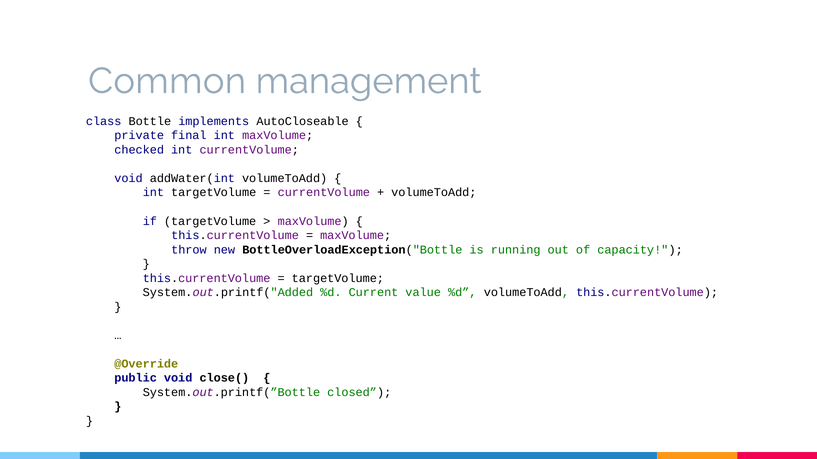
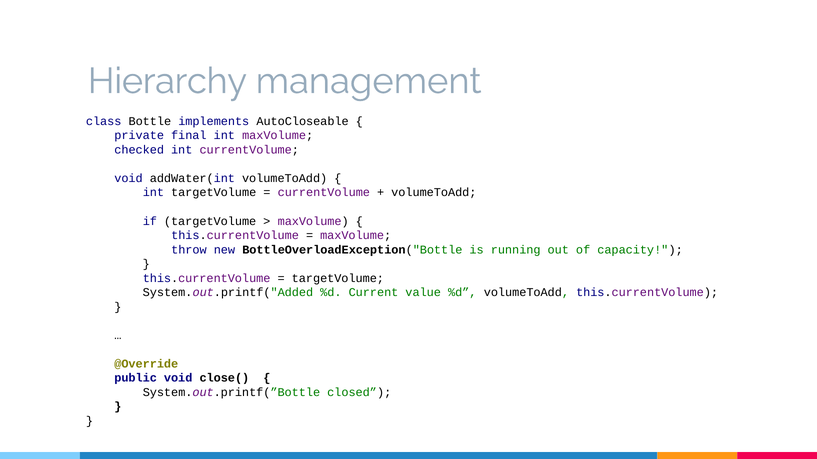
Common: Common -> Hierarchy
